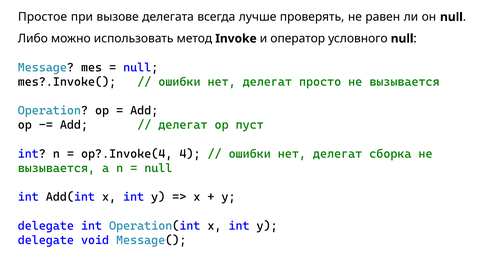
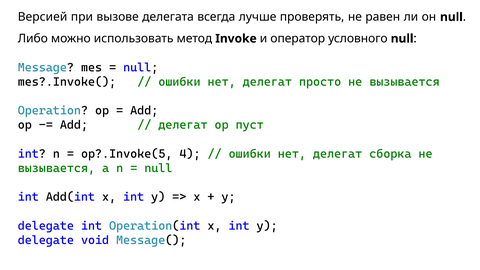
Простое: Простое -> Версией
op?.Invoke(4: op?.Invoke(4 -> op?.Invoke(5
